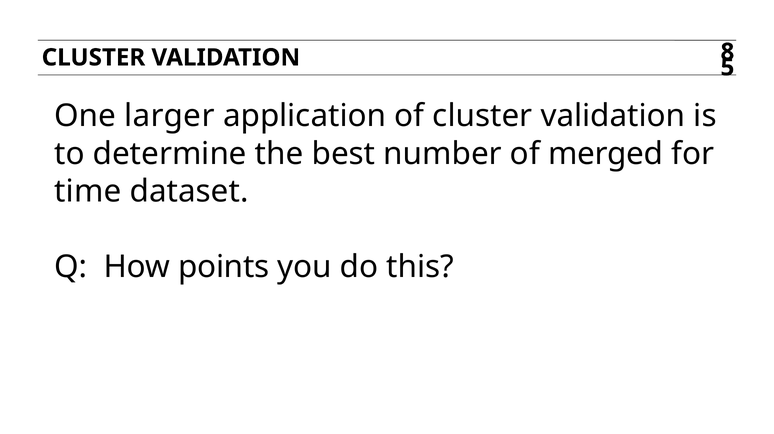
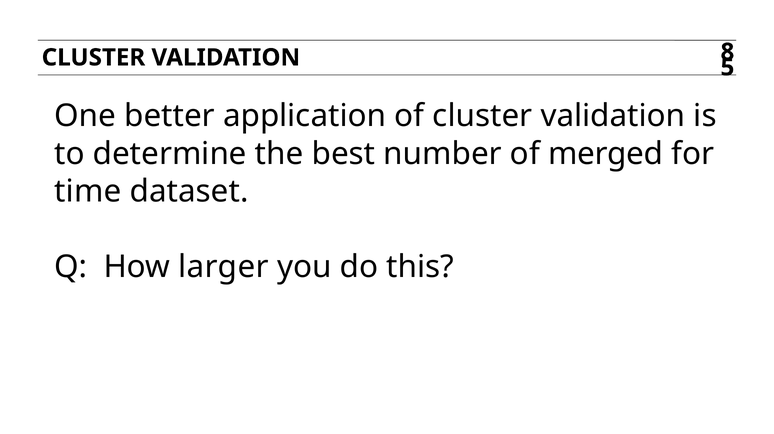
larger: larger -> better
points: points -> larger
